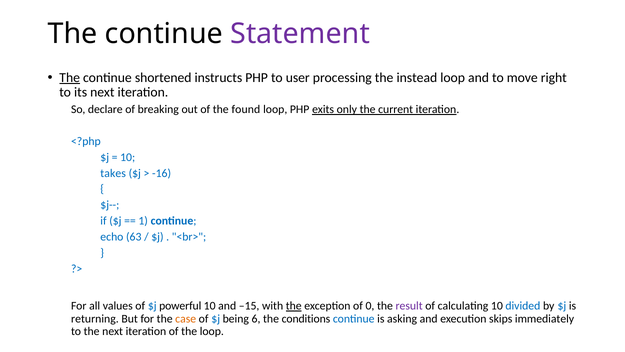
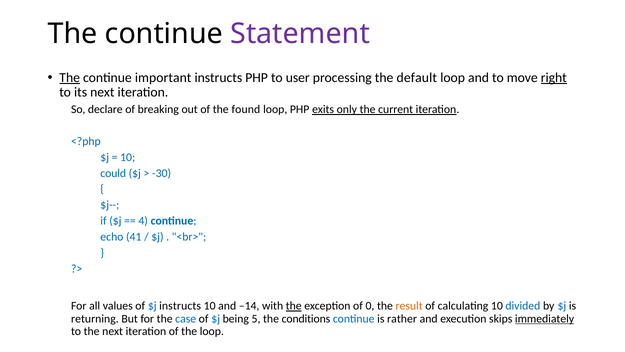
shortened: shortened -> important
instead: instead -> default
right underline: none -> present
takes: takes -> could
-16: -16 -> -30
1: 1 -> 4
63: 63 -> 41
$j powerful: powerful -> instructs
–15: –15 -> –14
result colour: purple -> orange
case colour: orange -> blue
6: 6 -> 5
asking: asking -> rather
immediately underline: none -> present
